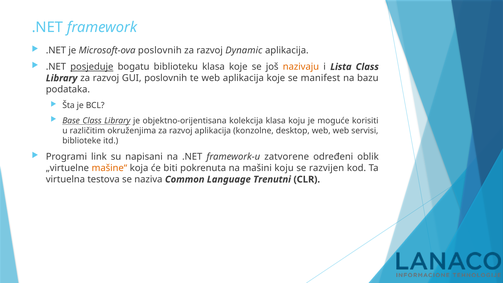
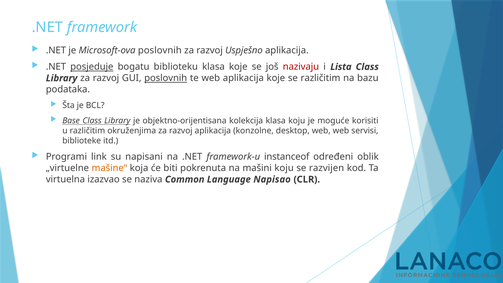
Dynamic: Dynamic -> Uspješno
nazivaju colour: orange -> red
poslovnih at (166, 78) underline: none -> present
se manifest: manifest -> različitim
zatvorene: zatvorene -> instanceof
testova: testova -> izazvao
Trenutni: Trenutni -> Napisao
